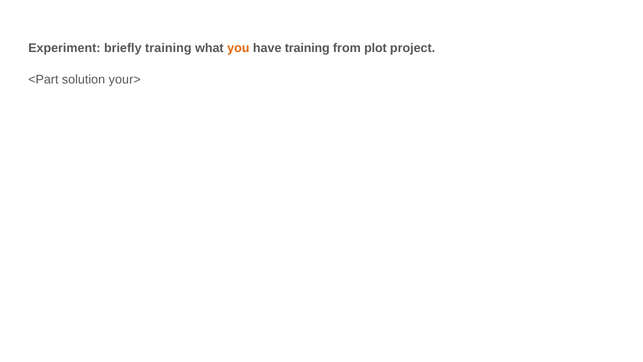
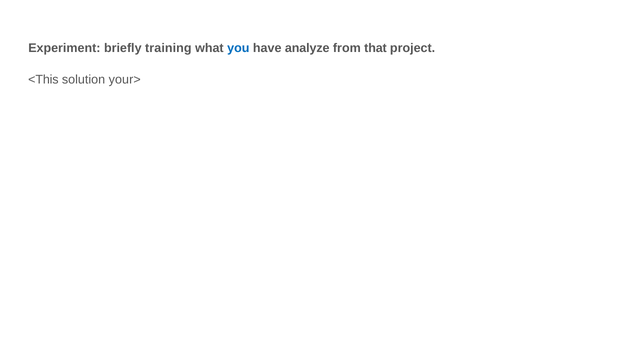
you colour: orange -> blue
have training: training -> analyze
plot: plot -> that
<Part: <Part -> <This
